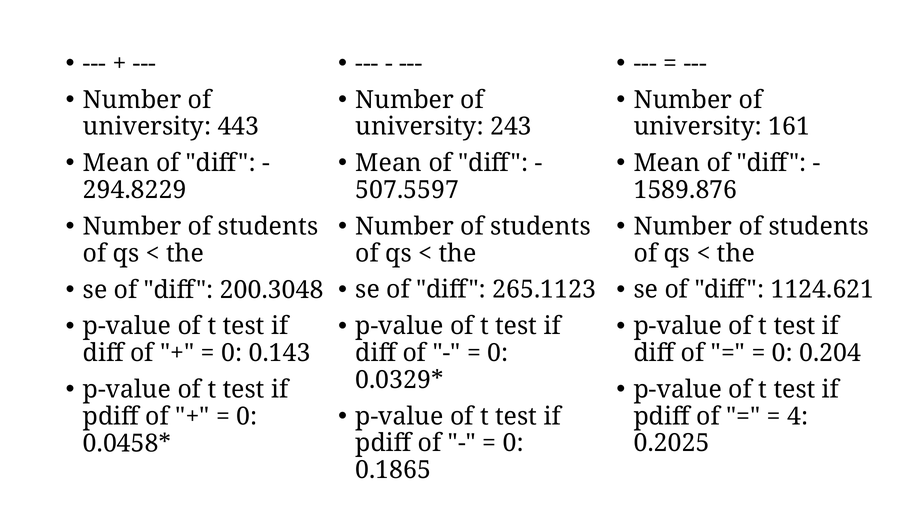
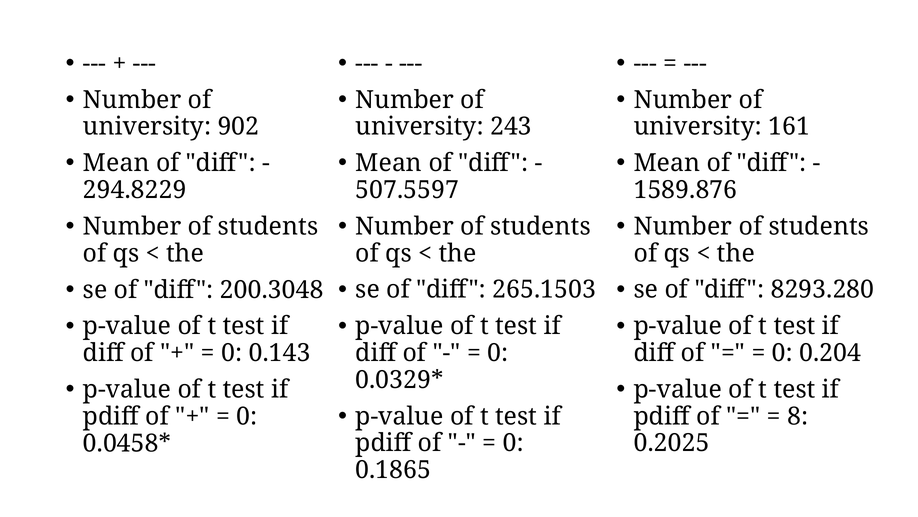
443: 443 -> 902
265.1123: 265.1123 -> 265.1503
1124.621: 1124.621 -> 8293.280
4: 4 -> 8
